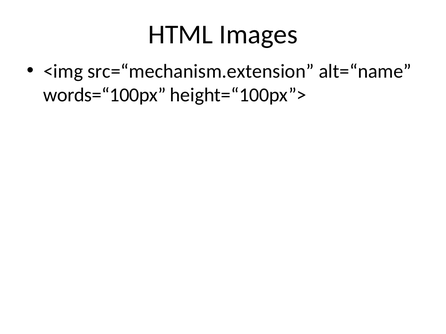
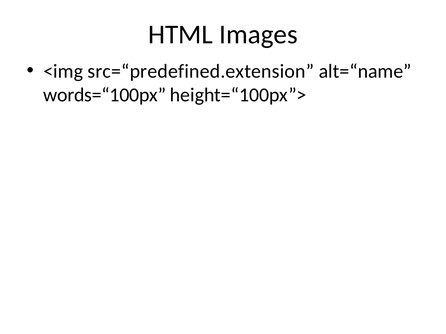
src=“mechanism.extension: src=“mechanism.extension -> src=“predefined.extension
